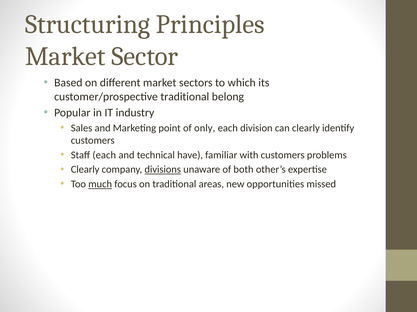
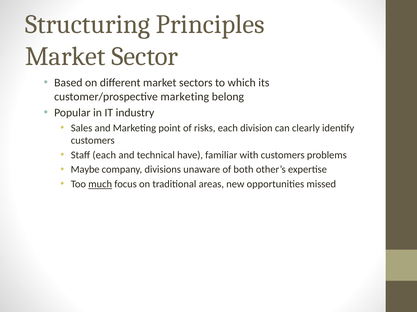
customer/prospective traditional: traditional -> marketing
only: only -> risks
Clearly at (85, 170): Clearly -> Maybe
divisions underline: present -> none
